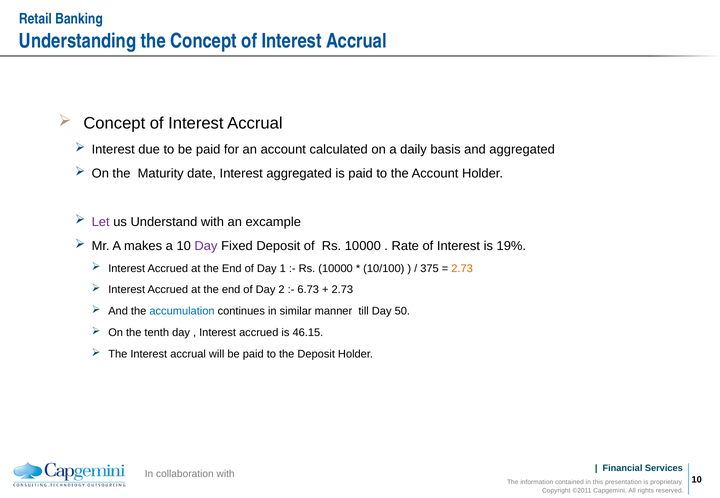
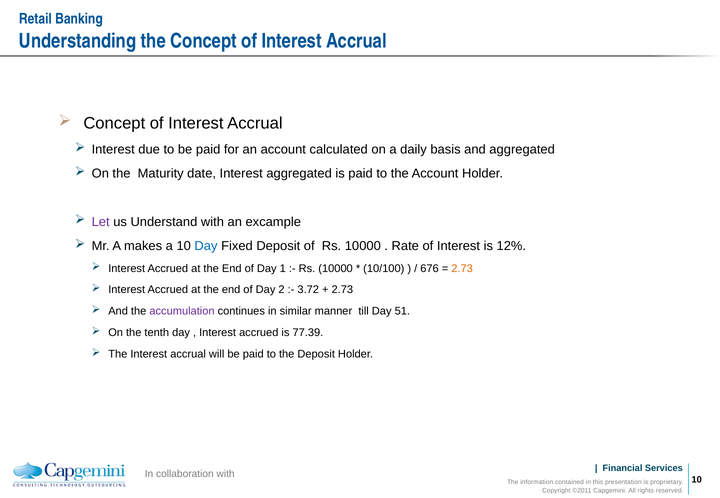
Day at (206, 246) colour: purple -> blue
19%: 19% -> 12%
375: 375 -> 676
6.73: 6.73 -> 3.72
accumulation colour: blue -> purple
50: 50 -> 51
46.15: 46.15 -> 77.39
